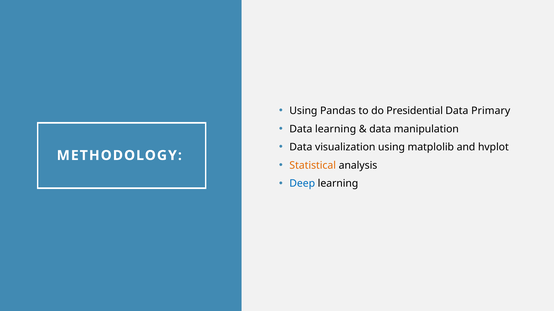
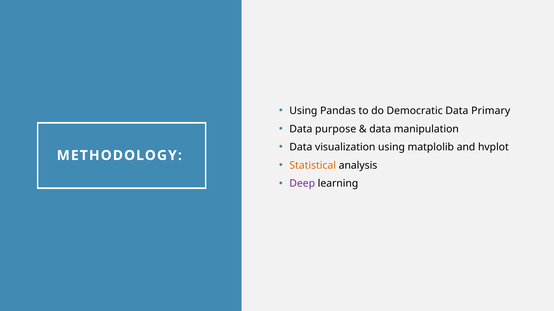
Presidential: Presidential -> Democratic
Data learning: learning -> purpose
Deep colour: blue -> purple
